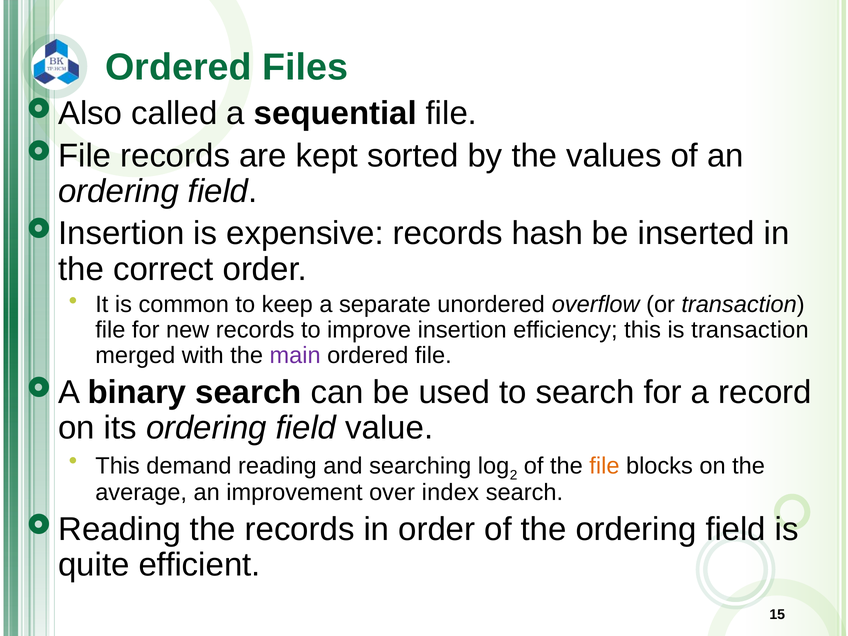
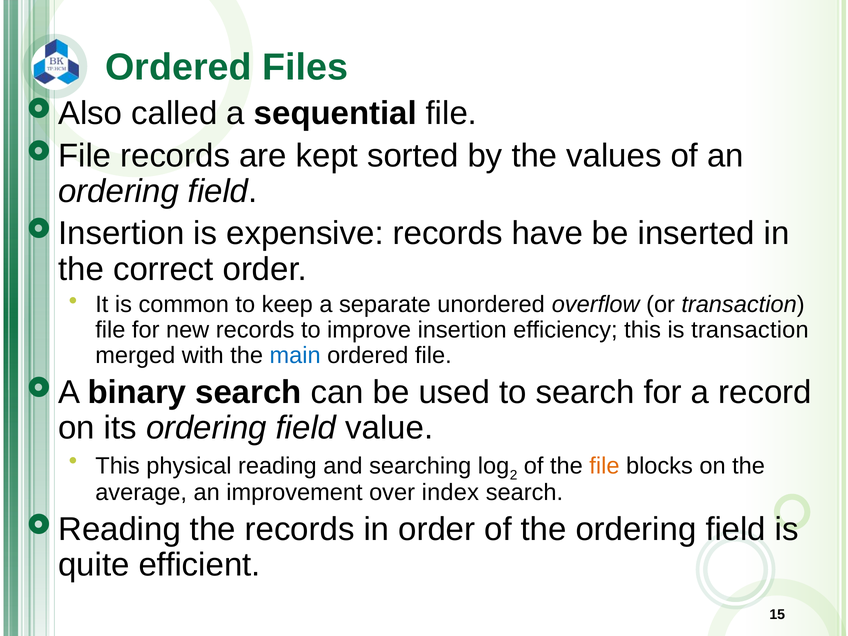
hash: hash -> have
main colour: purple -> blue
demand: demand -> physical
